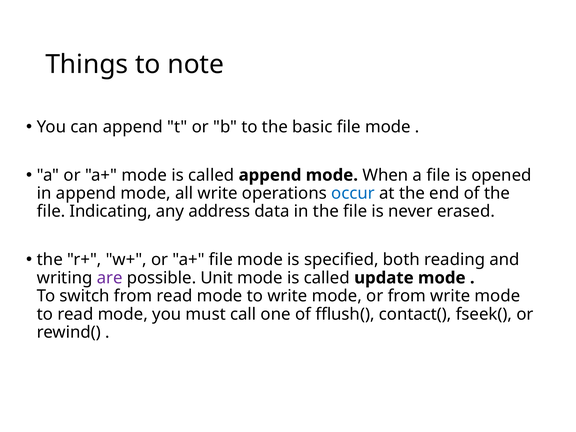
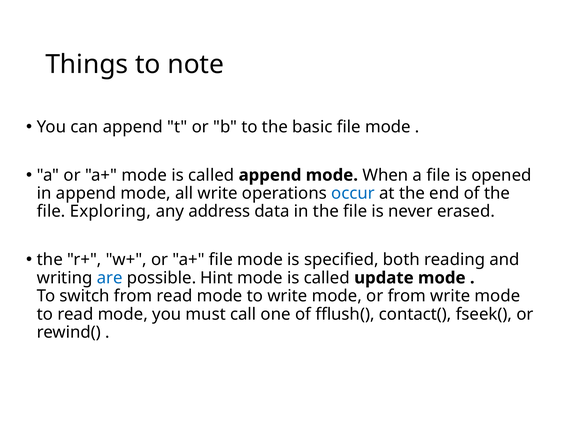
Indicating: Indicating -> Exploring
are colour: purple -> blue
Unit: Unit -> Hint
